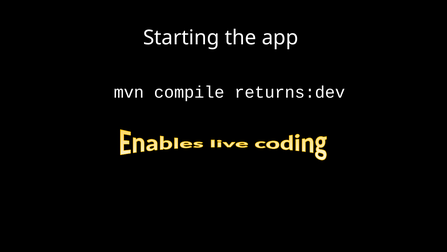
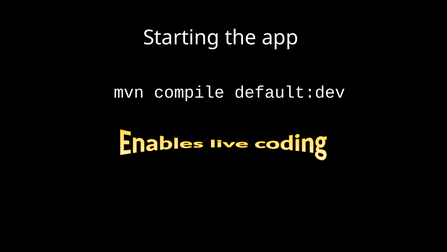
returns:dev: returns:dev -> default:dev
